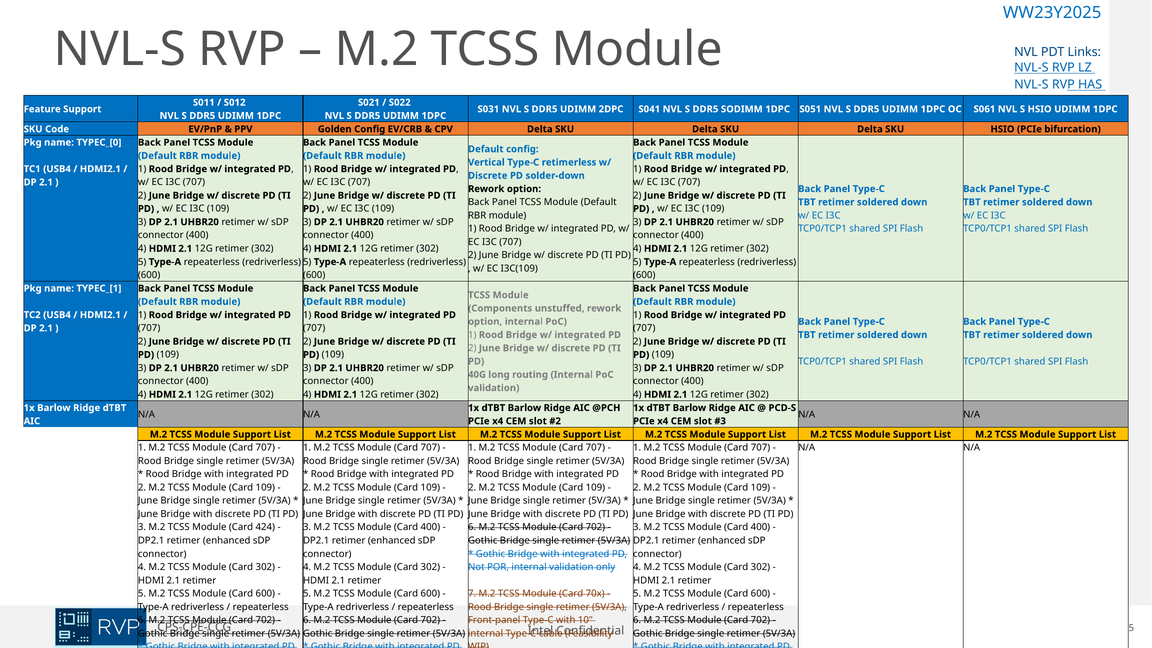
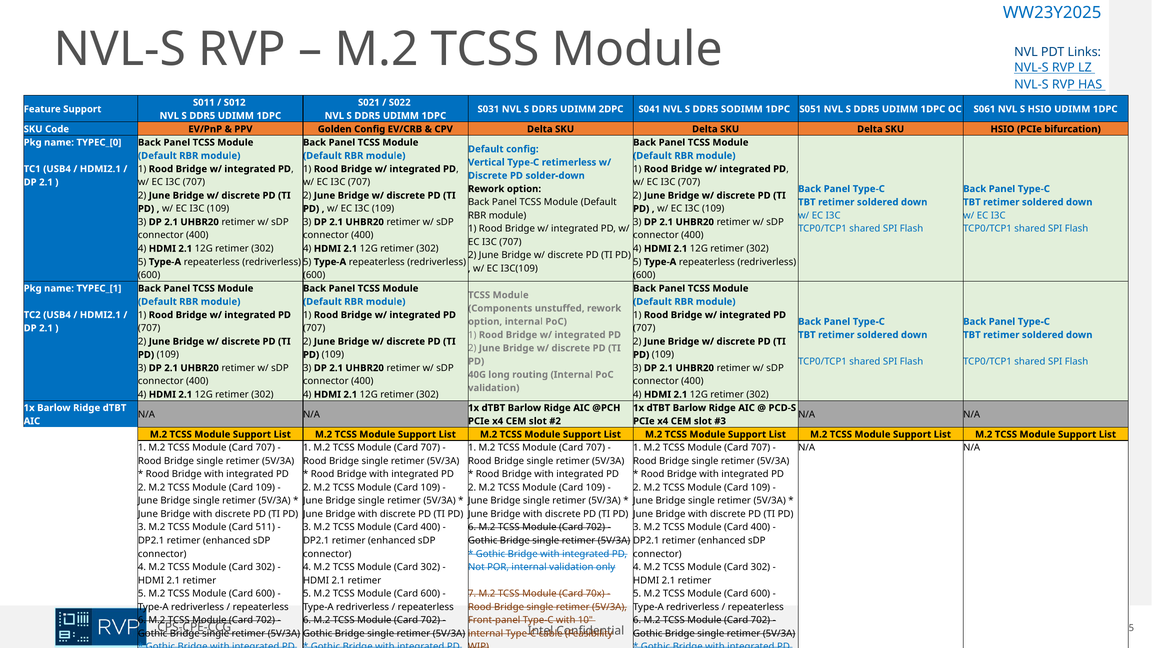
424: 424 -> 511
